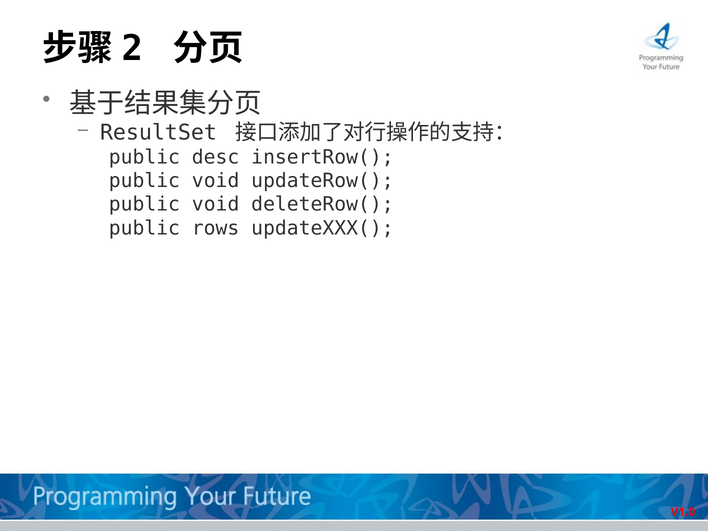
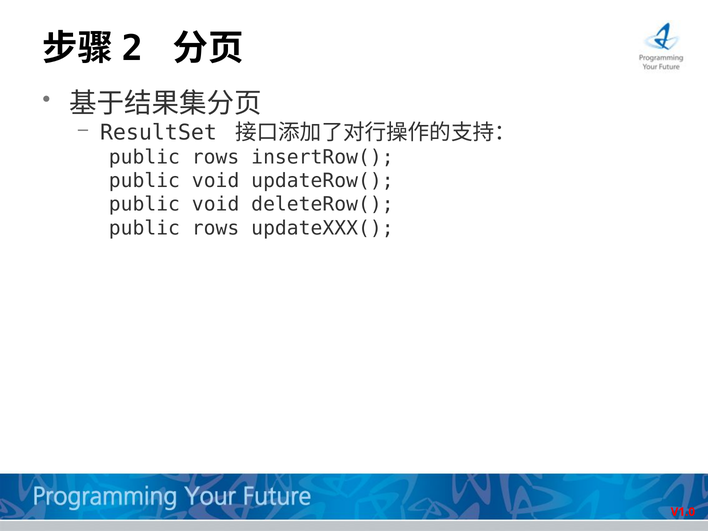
desc at (216, 157): desc -> rows
